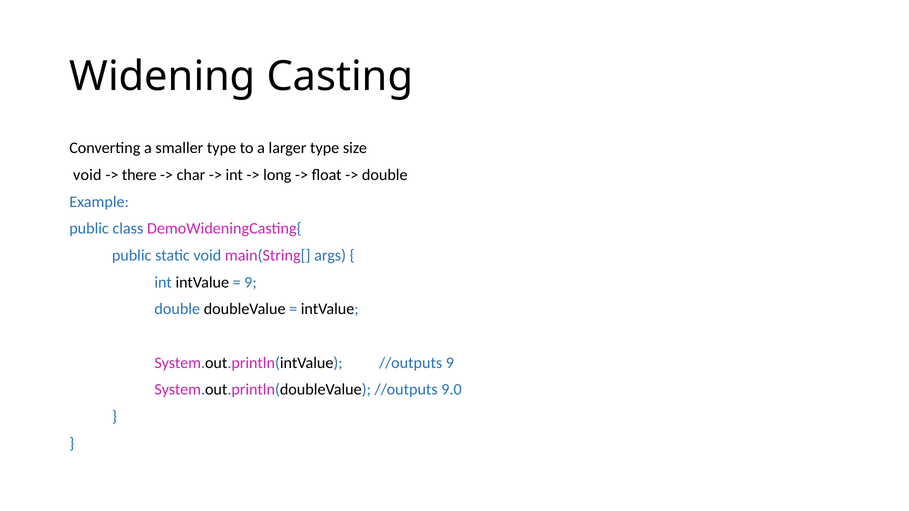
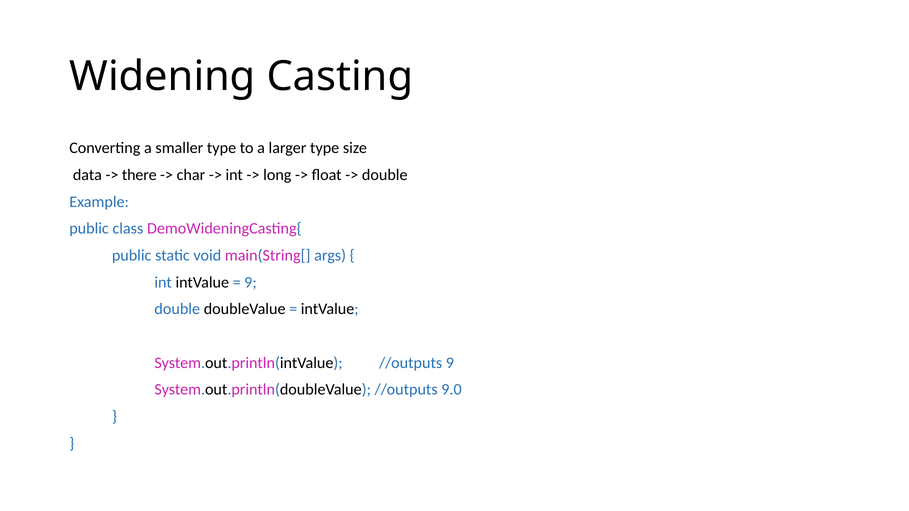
void at (87, 175): void -> data
